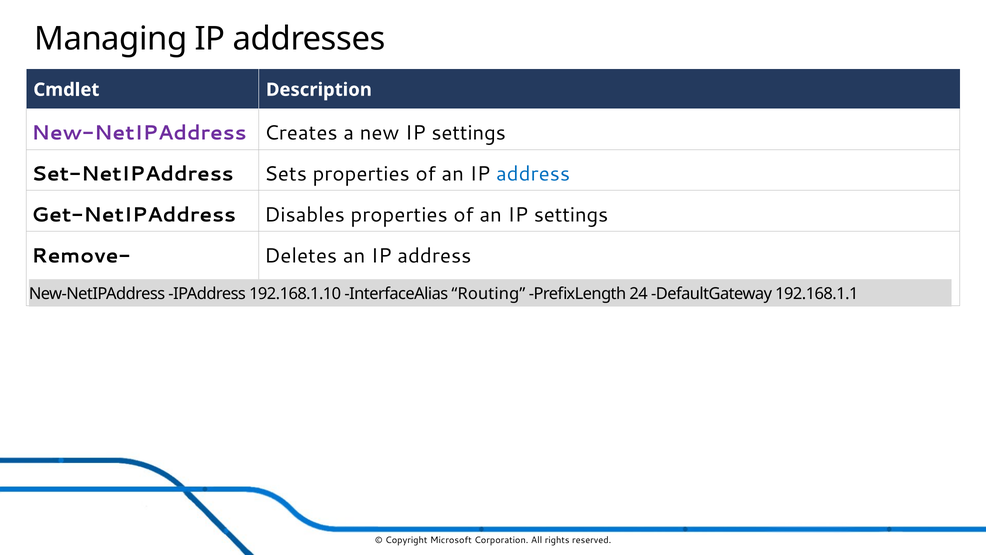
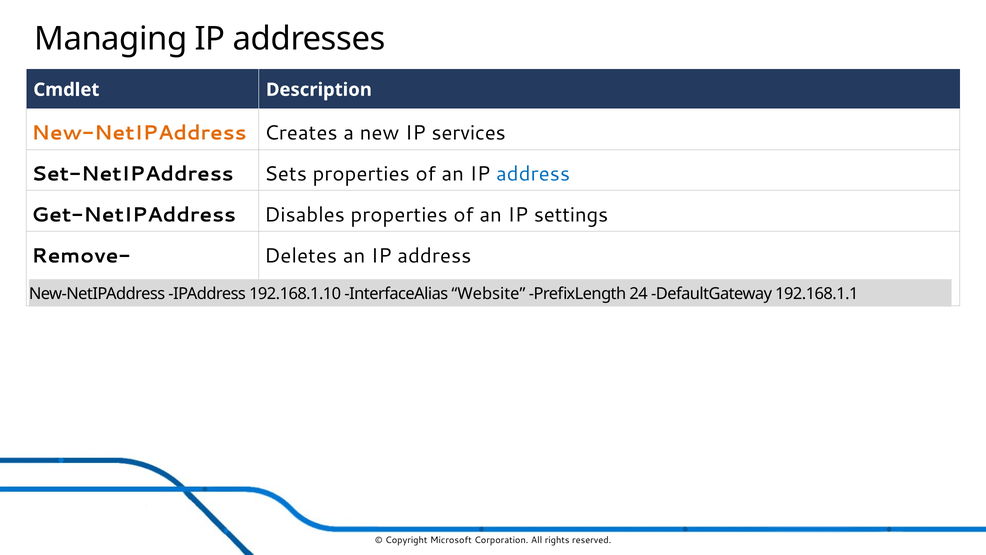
New-NetIPAddress colour: purple -> orange
new IP settings: settings -> services
Routing: Routing -> Website
